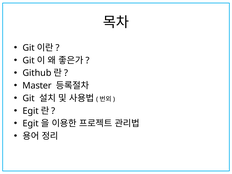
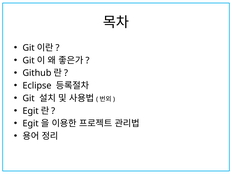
Master: Master -> Eclipse
